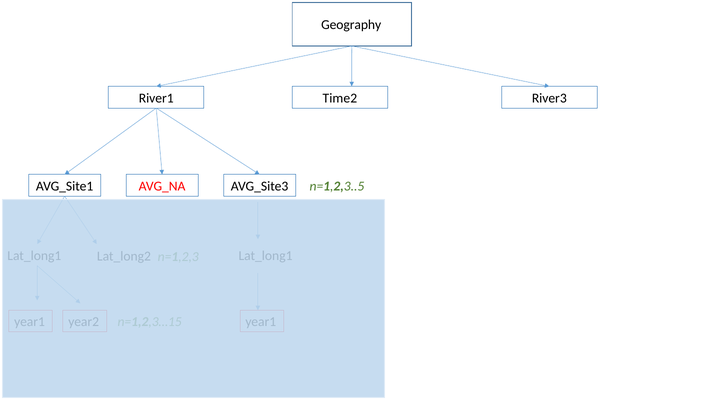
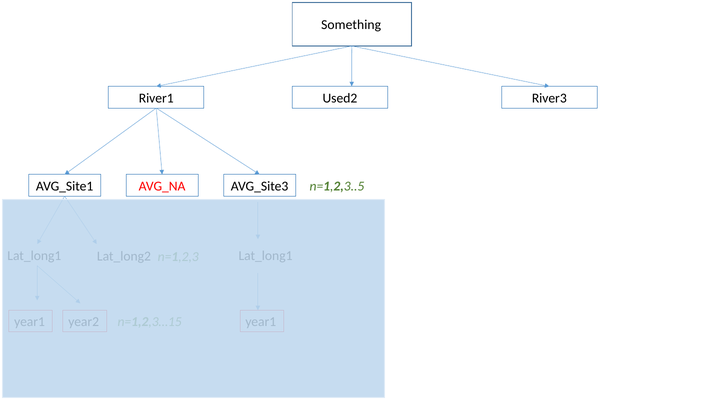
Geography: Geography -> Something
Time2: Time2 -> Used2
